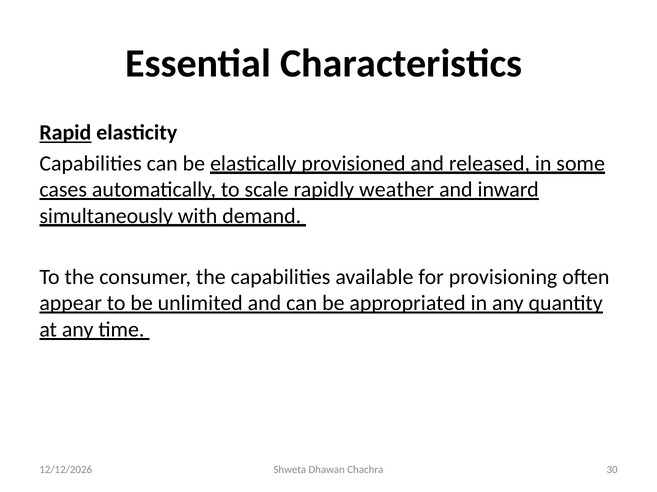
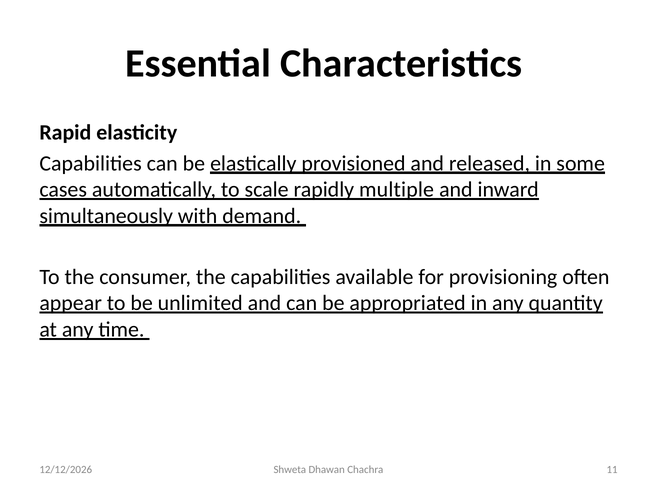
Rapid underline: present -> none
weather: weather -> multiple
30: 30 -> 11
